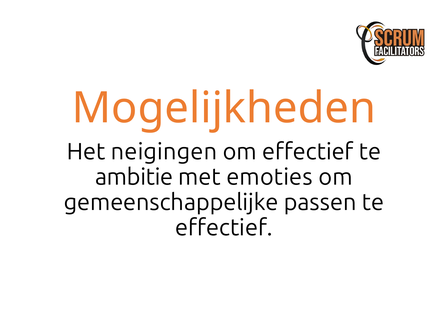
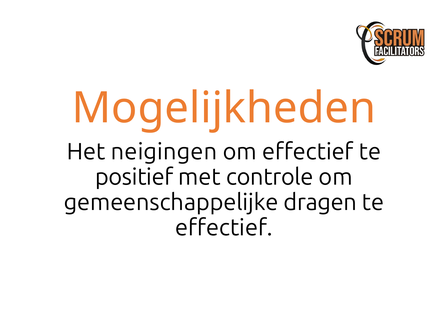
ambitie: ambitie -> positief
emoties: emoties -> controle
passen: passen -> dragen
